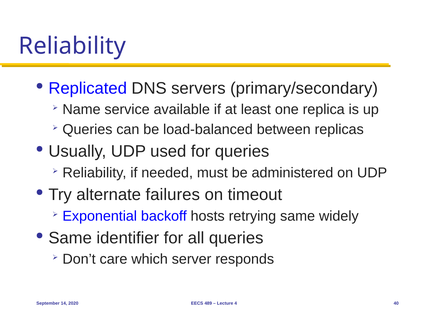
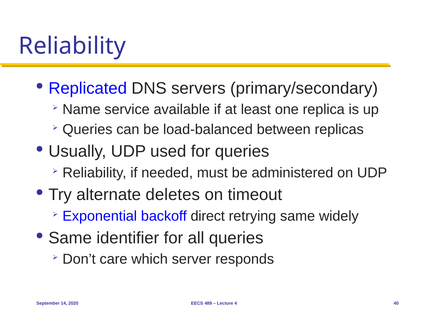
failures: failures -> deletes
hosts: hosts -> direct
